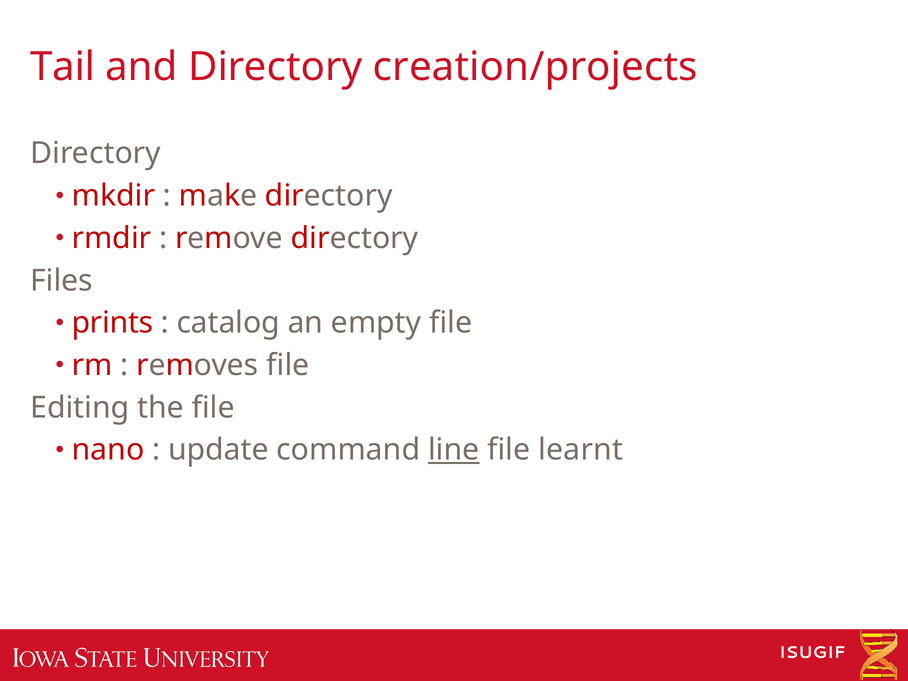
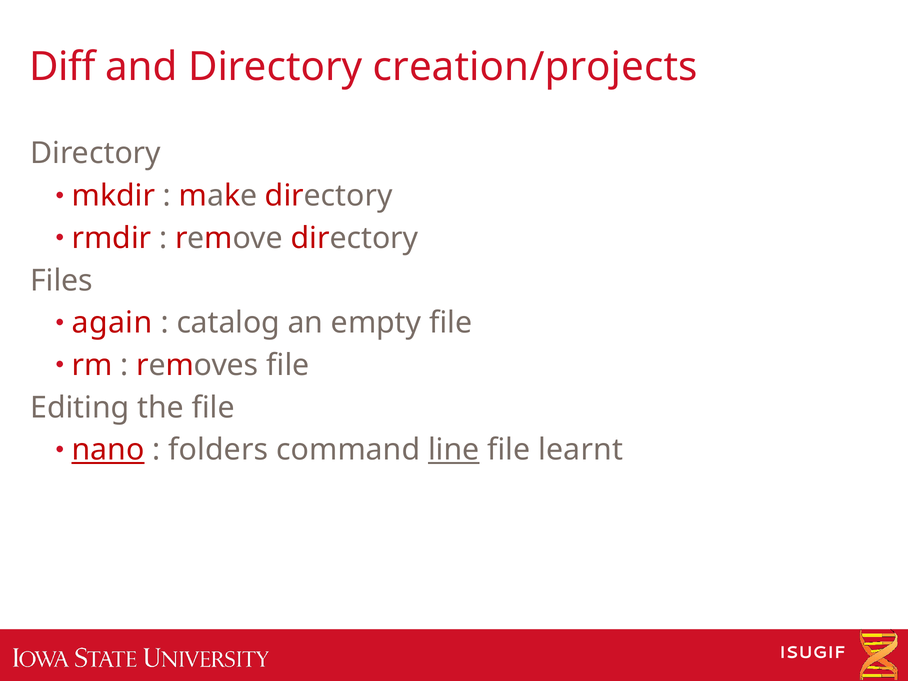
Tail: Tail -> Diff
prints: prints -> again
nano underline: none -> present
update: update -> folders
